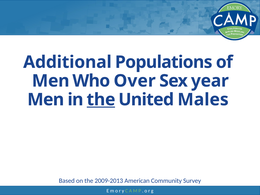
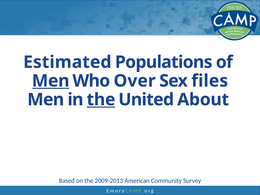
Additional: Additional -> Estimated
Men at (51, 81) underline: none -> present
year: year -> files
Males: Males -> About
